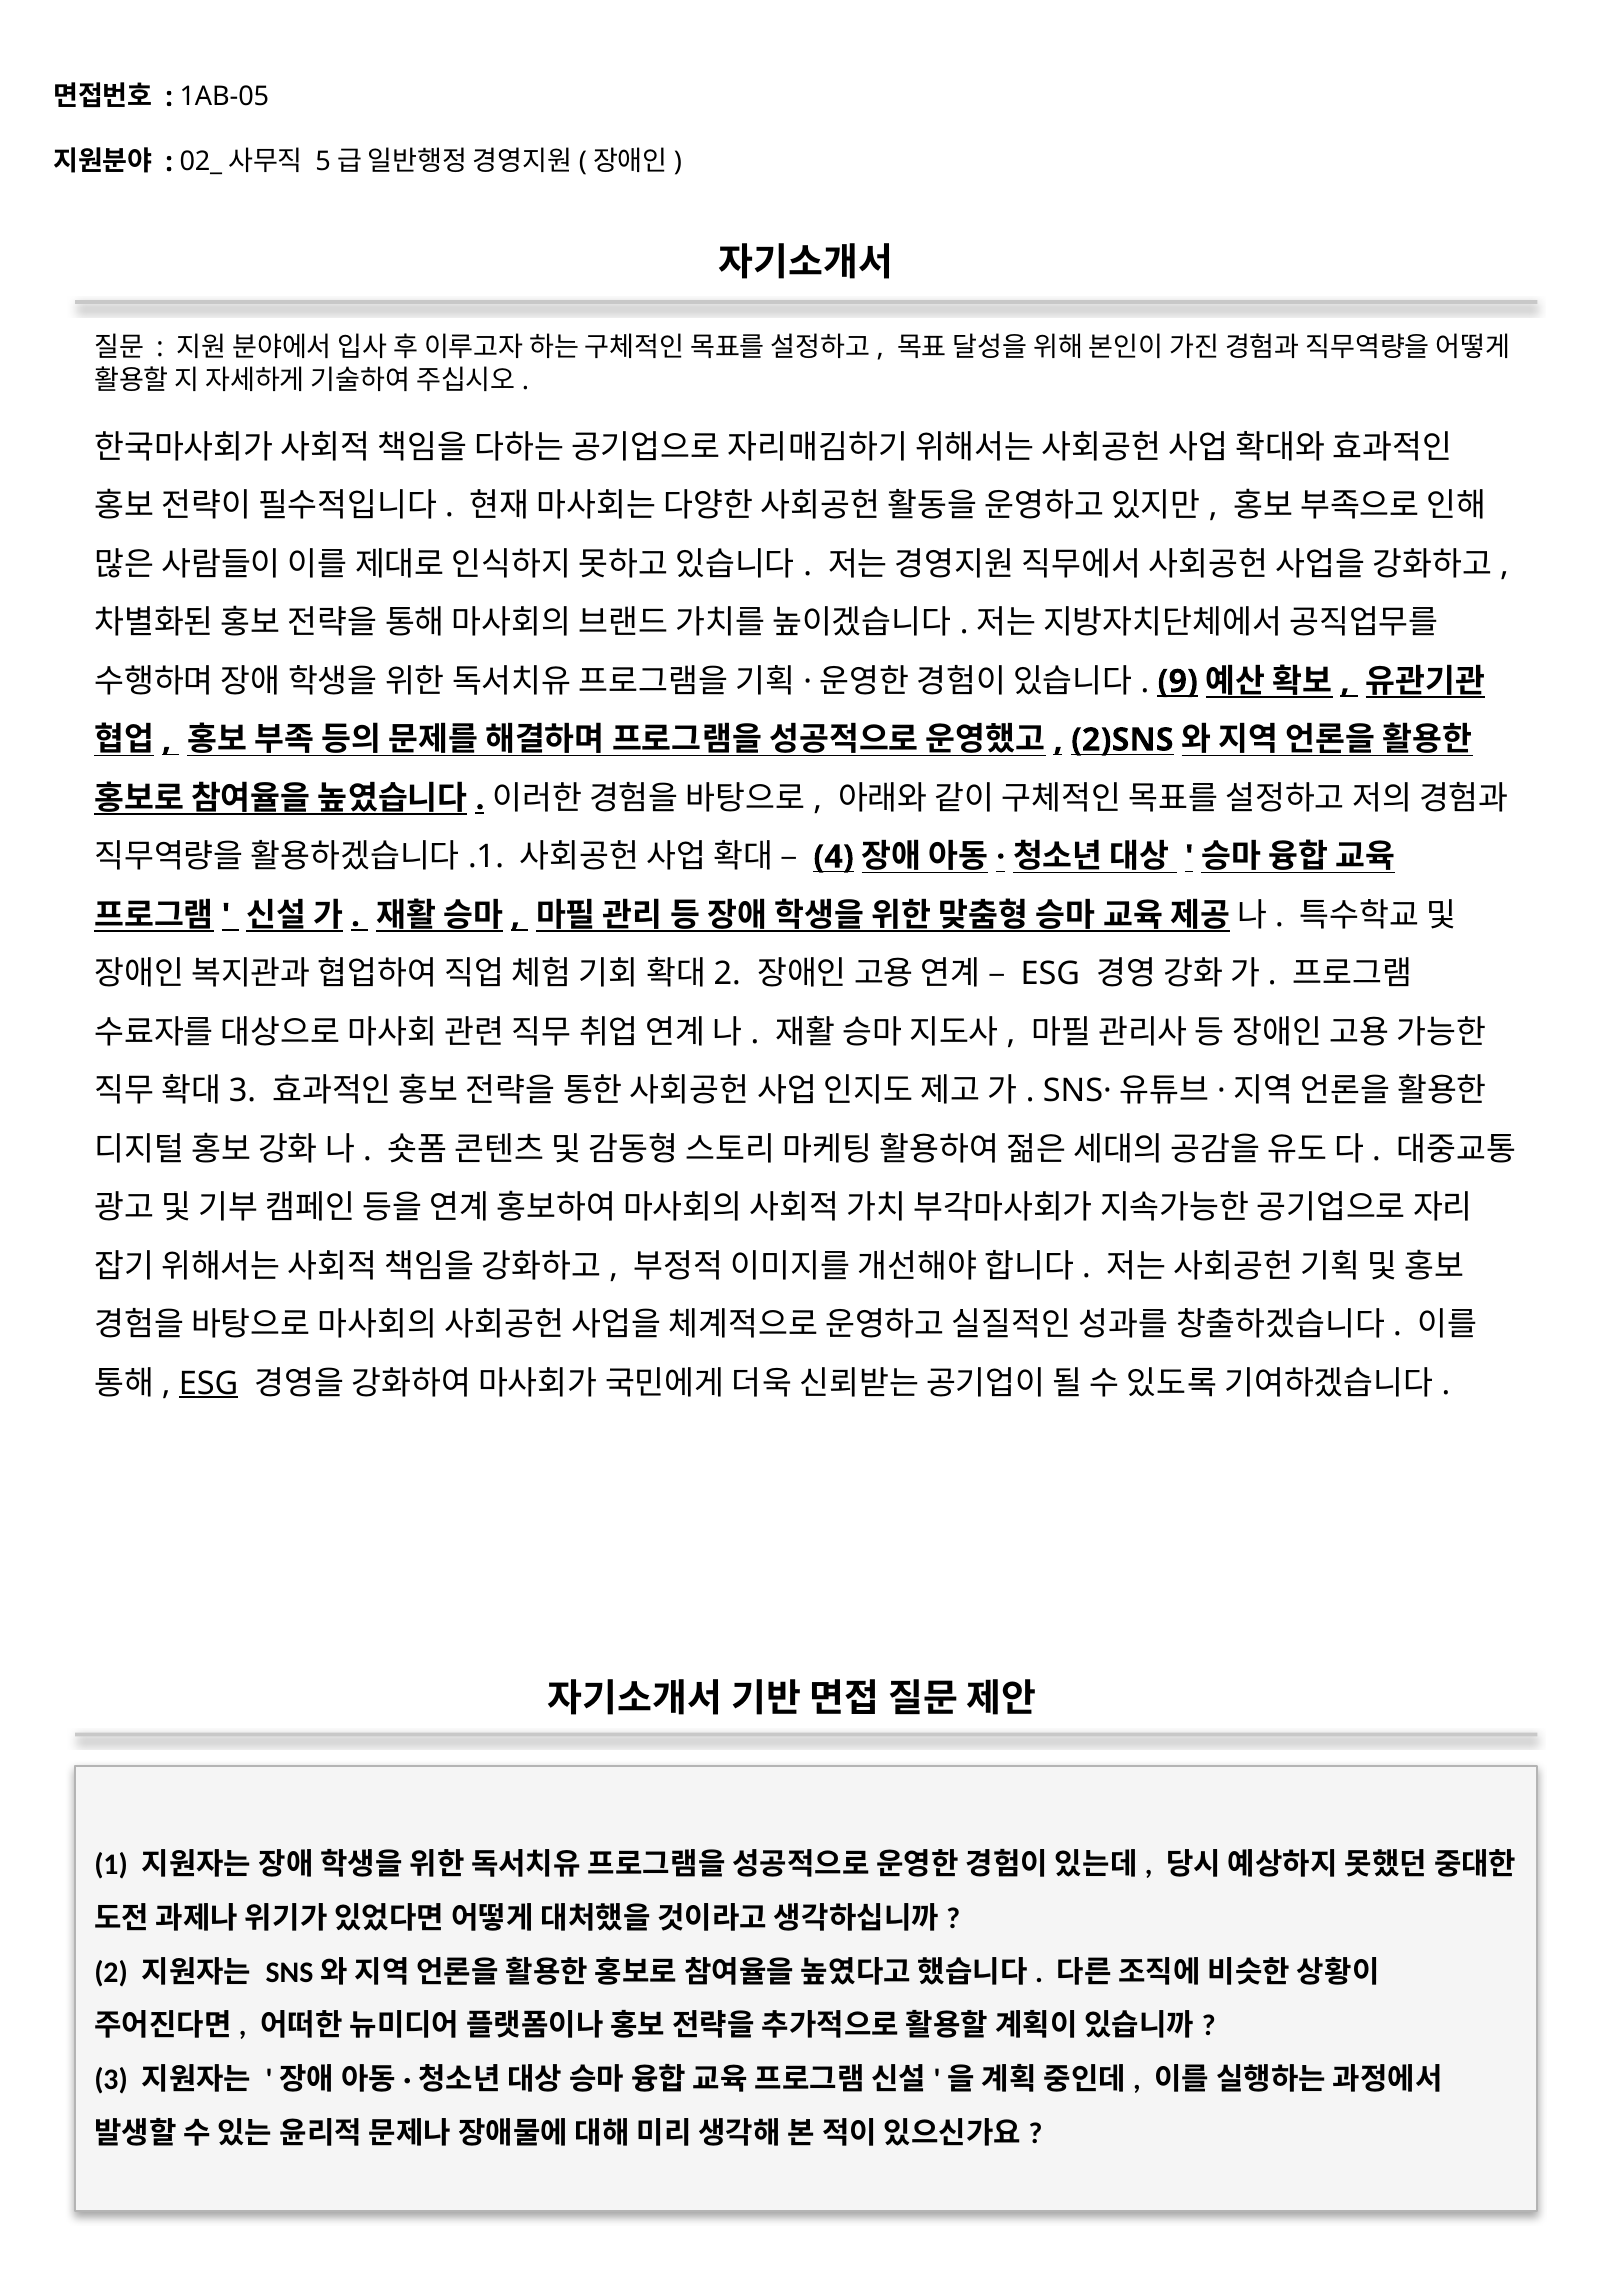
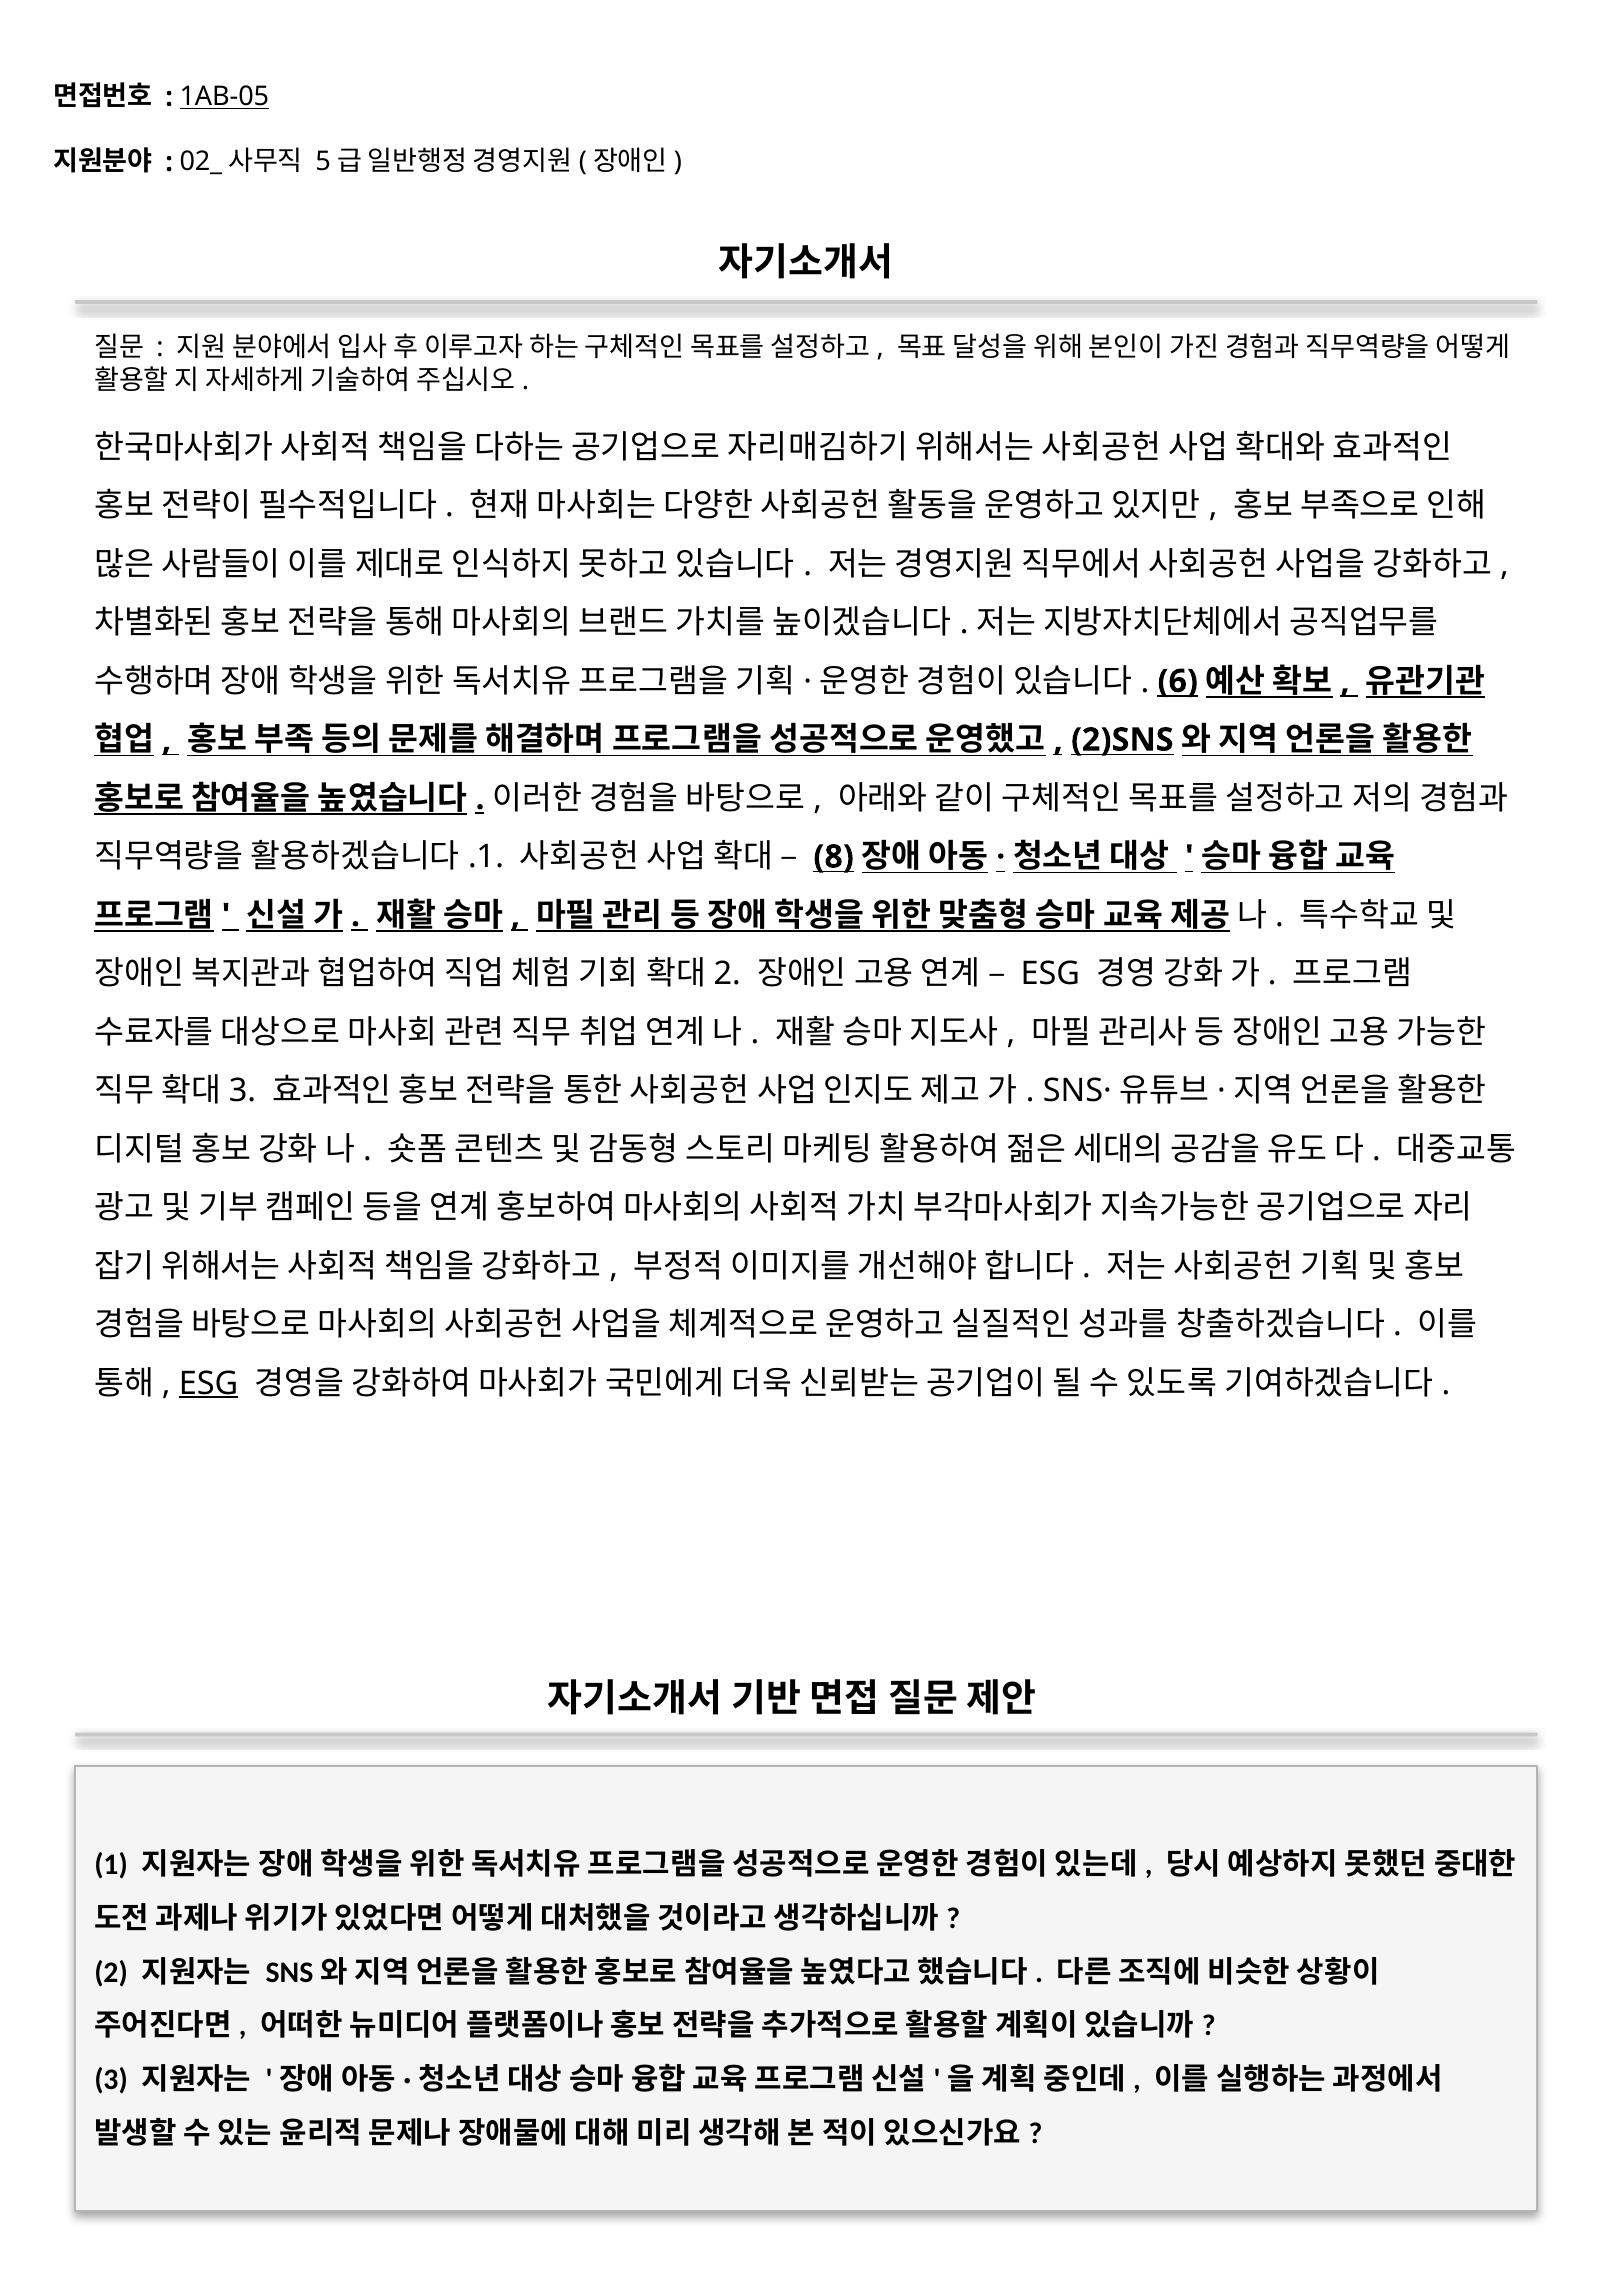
1AB-05 underline: none -> present
9: 9 -> 6
4: 4 -> 8
